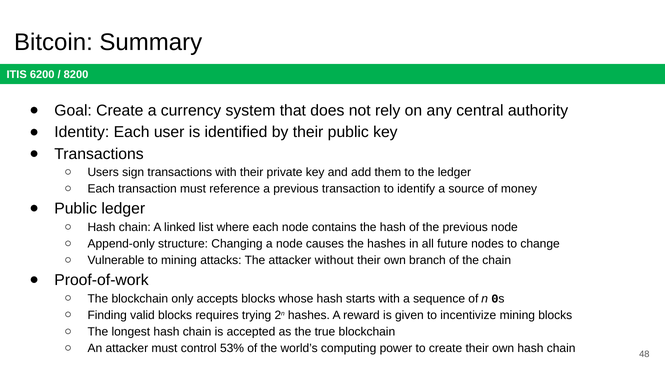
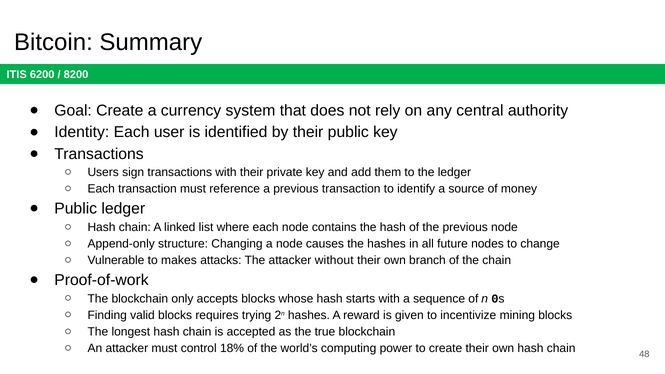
to mining: mining -> makes
53%: 53% -> 18%
